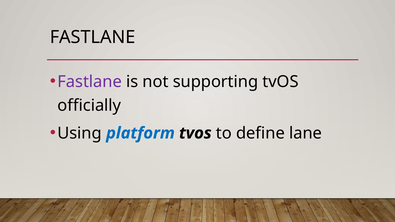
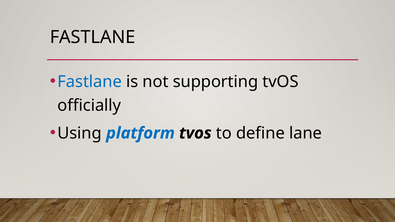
Fastlane at (90, 82) colour: purple -> blue
